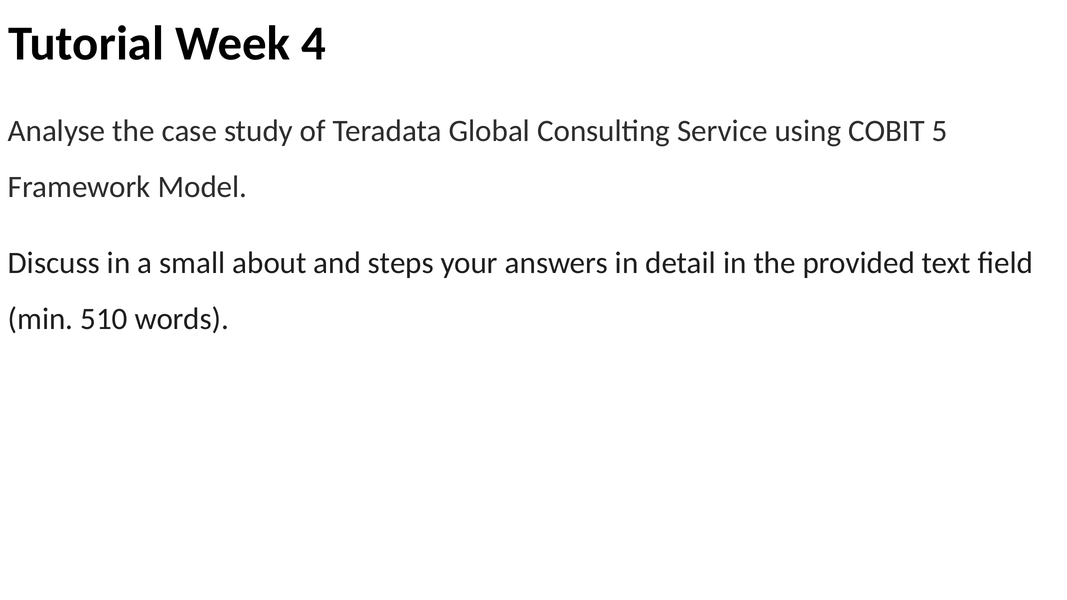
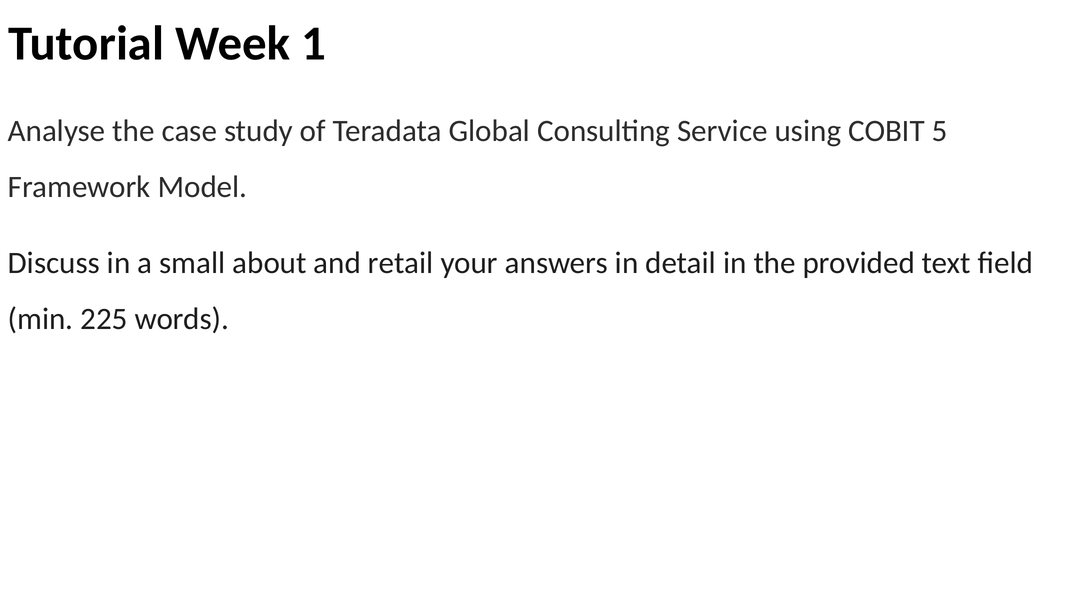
4: 4 -> 1
steps: steps -> retail
510: 510 -> 225
